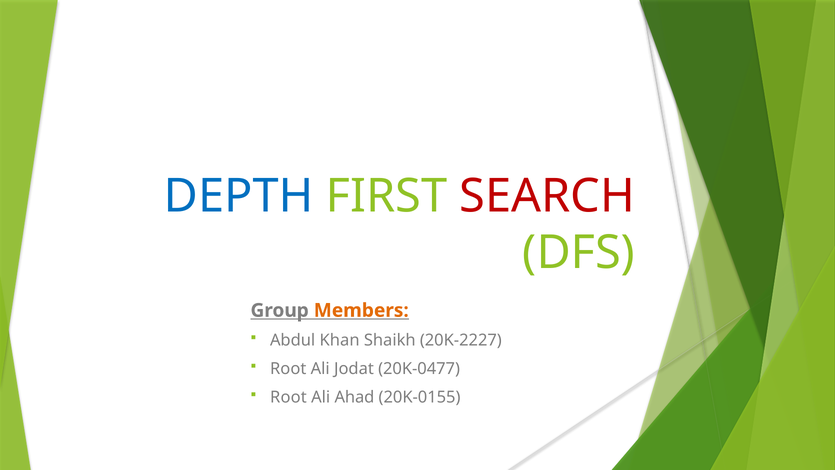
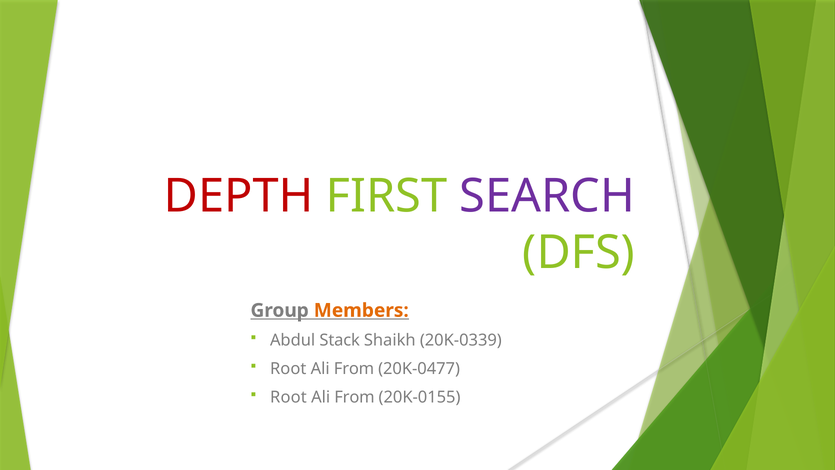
DEPTH colour: blue -> red
SEARCH colour: red -> purple
Khan: Khan -> Stack
20K-2227: 20K-2227 -> 20K-0339
Jodat at (354, 369): Jodat -> From
Ahad at (354, 397): Ahad -> From
